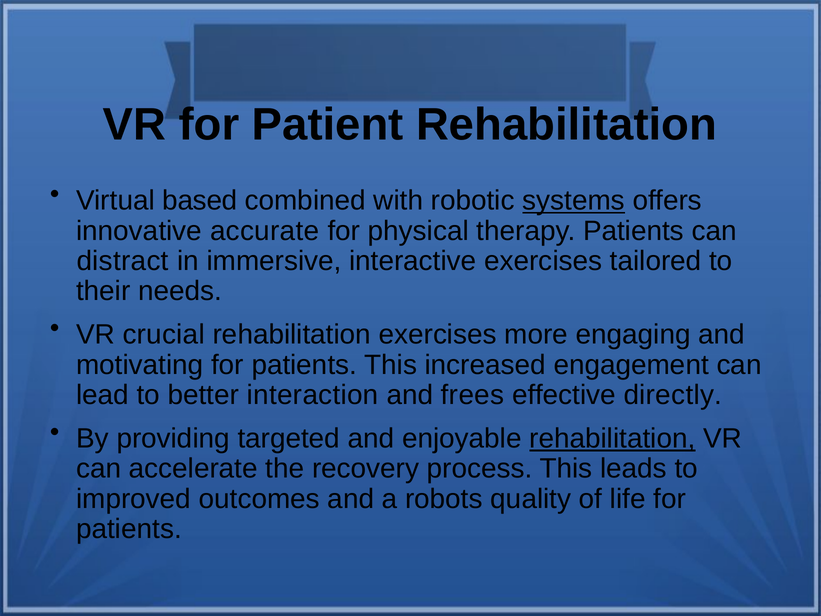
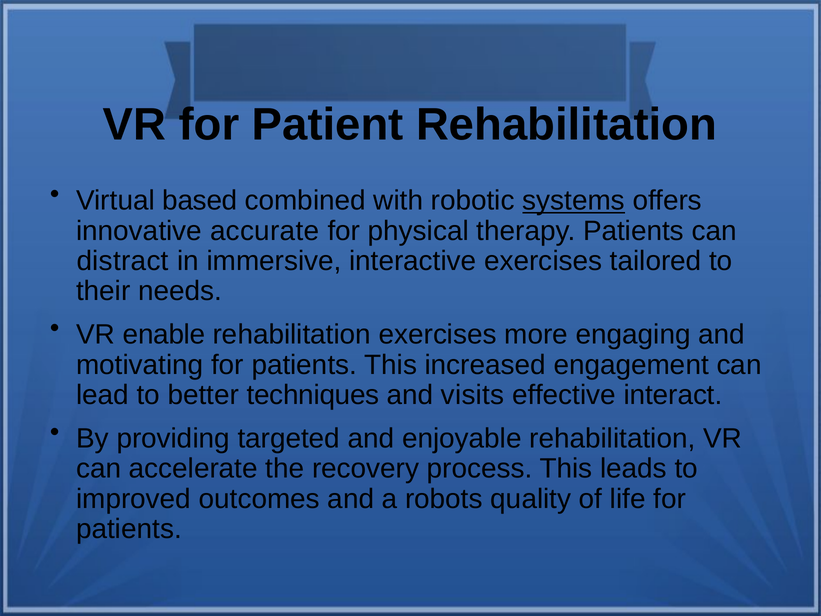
crucial: crucial -> enable
interaction: interaction -> techniques
frees: frees -> visits
directly: directly -> interact
rehabilitation at (612, 438) underline: present -> none
